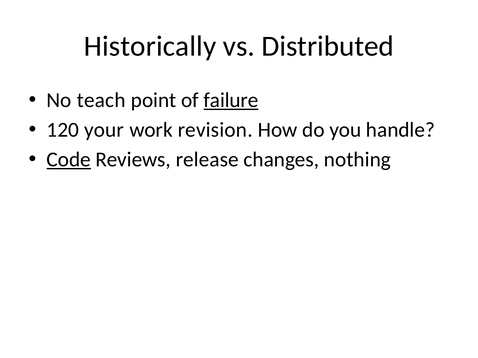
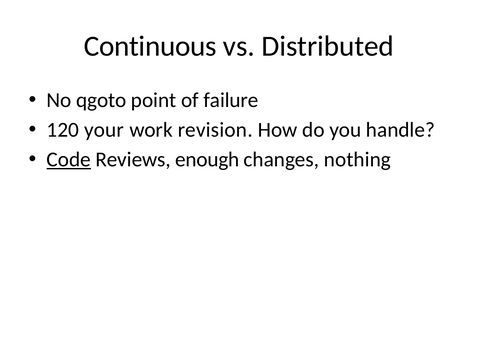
Historically: Historically -> Continuous
teach: teach -> qgoto
failure underline: present -> none
release: release -> enough
